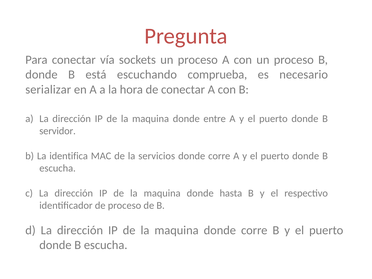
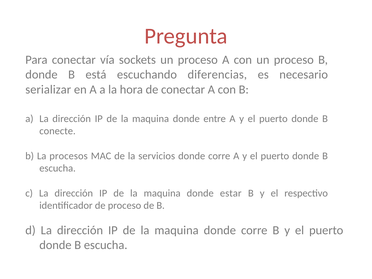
comprueba: comprueba -> diferencias
servidor: servidor -> conecte
identifica: identifica -> procesos
hasta: hasta -> estar
